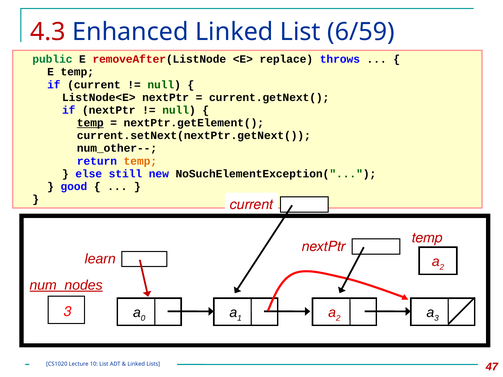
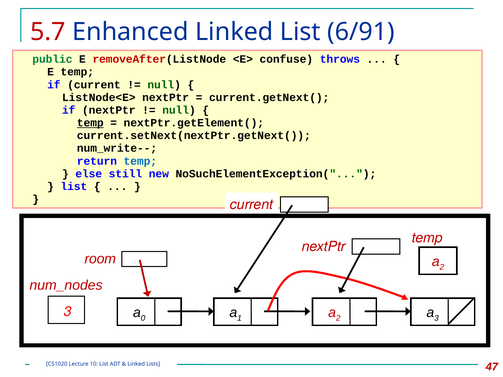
4.3: 4.3 -> 5.7
6/59: 6/59 -> 6/91
replace: replace -> confuse
num_other--: num_other-- -> num_write--
temp at (140, 161) colour: orange -> blue
good at (74, 187): good -> list
learn: learn -> room
num_nodes underline: present -> none
